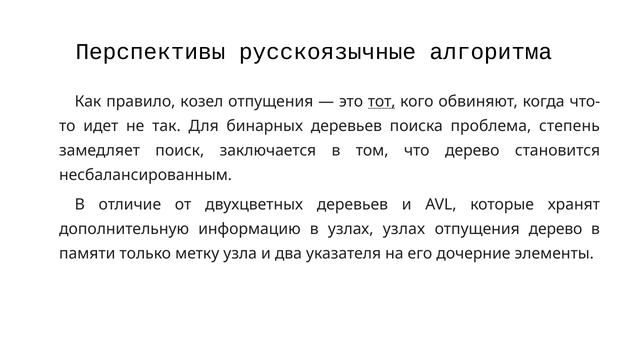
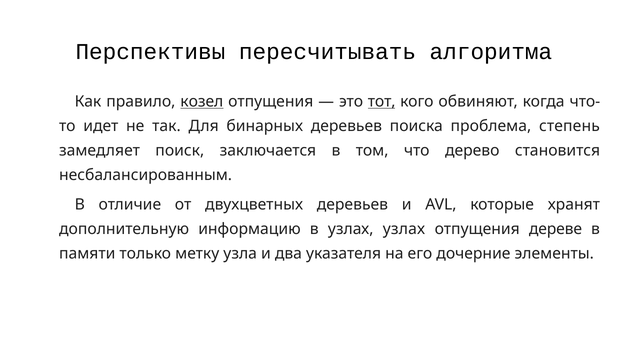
русскоязычные: русскоязычные -> пересчитывать
козел underline: none -> present
отпущения дерево: дерево -> дереве
